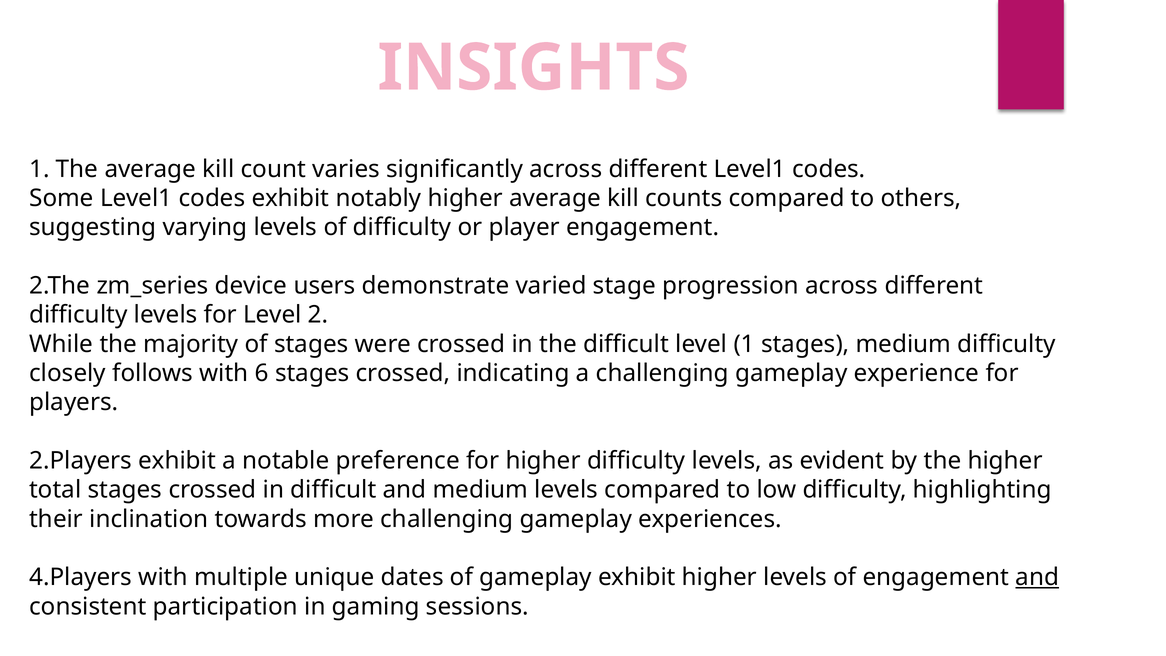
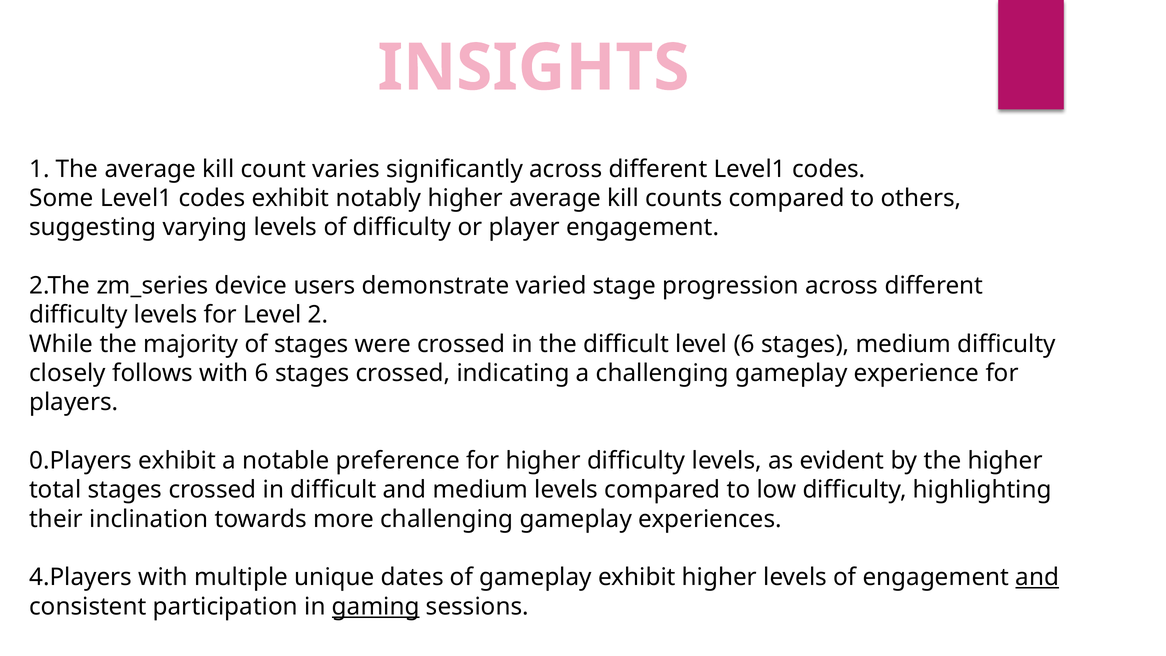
level 1: 1 -> 6
2.Players: 2.Players -> 0.Players
gaming underline: none -> present
